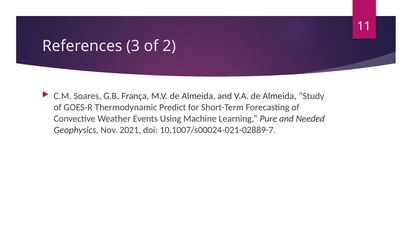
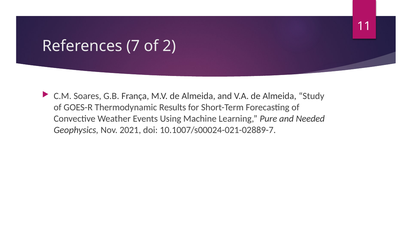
3: 3 -> 7
Predict: Predict -> Results
